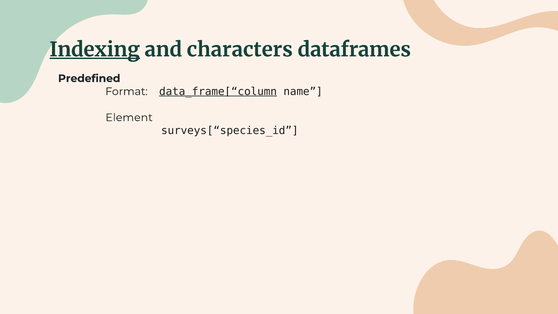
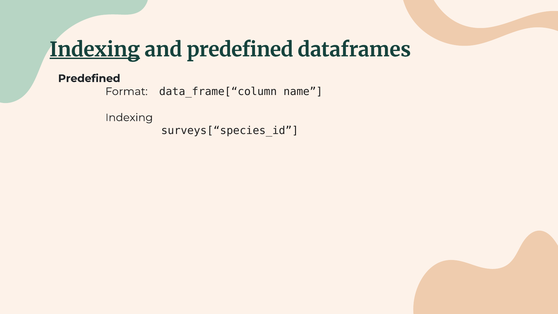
and characters: characters -> predefined
data_frame[“column underline: present -> none
Element at (129, 118): Element -> Indexing
